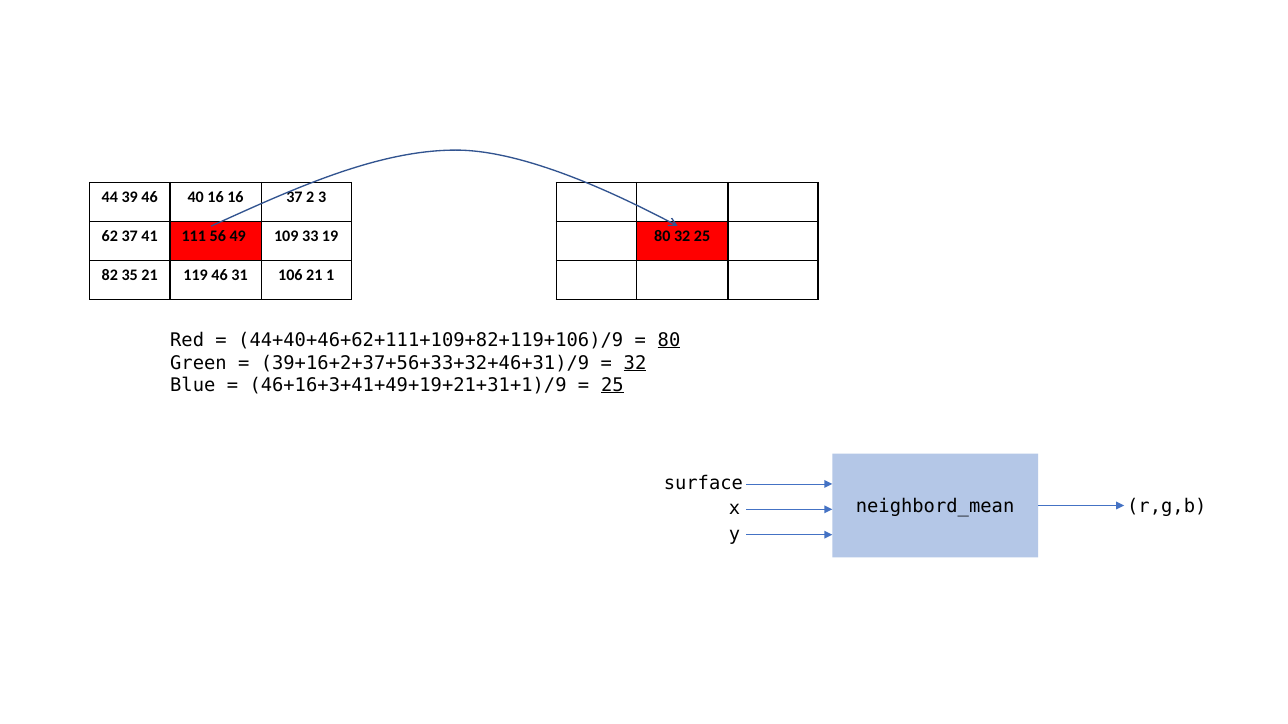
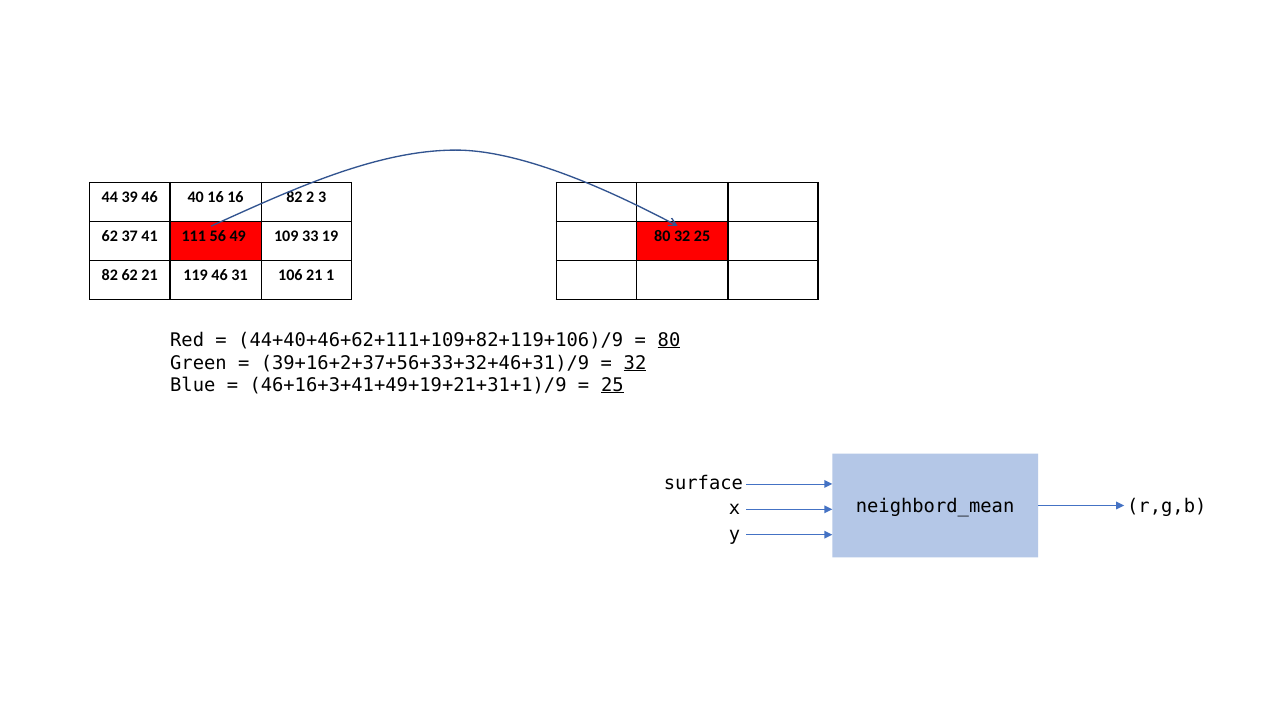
16 37: 37 -> 82
82 35: 35 -> 62
